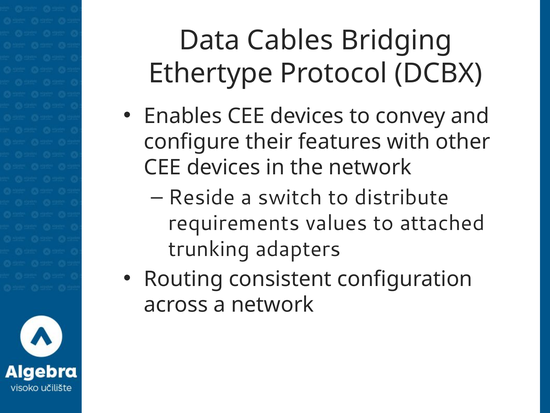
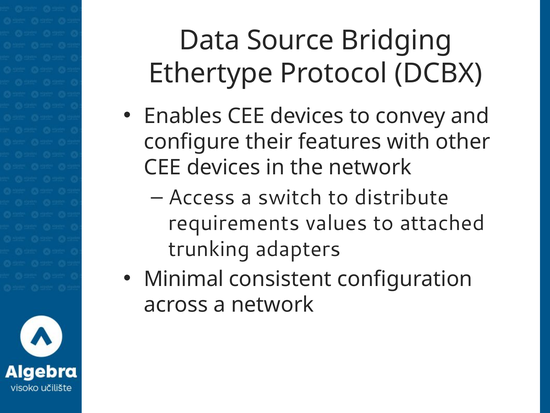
Cables: Cables -> Source
Reside: Reside -> Access
Routing: Routing -> Minimal
